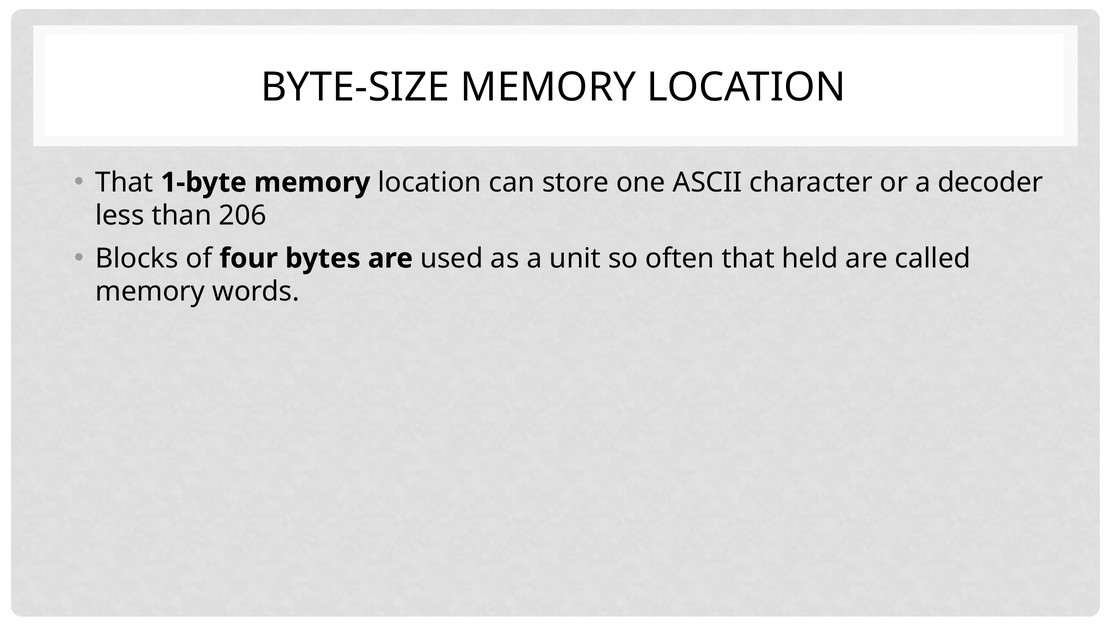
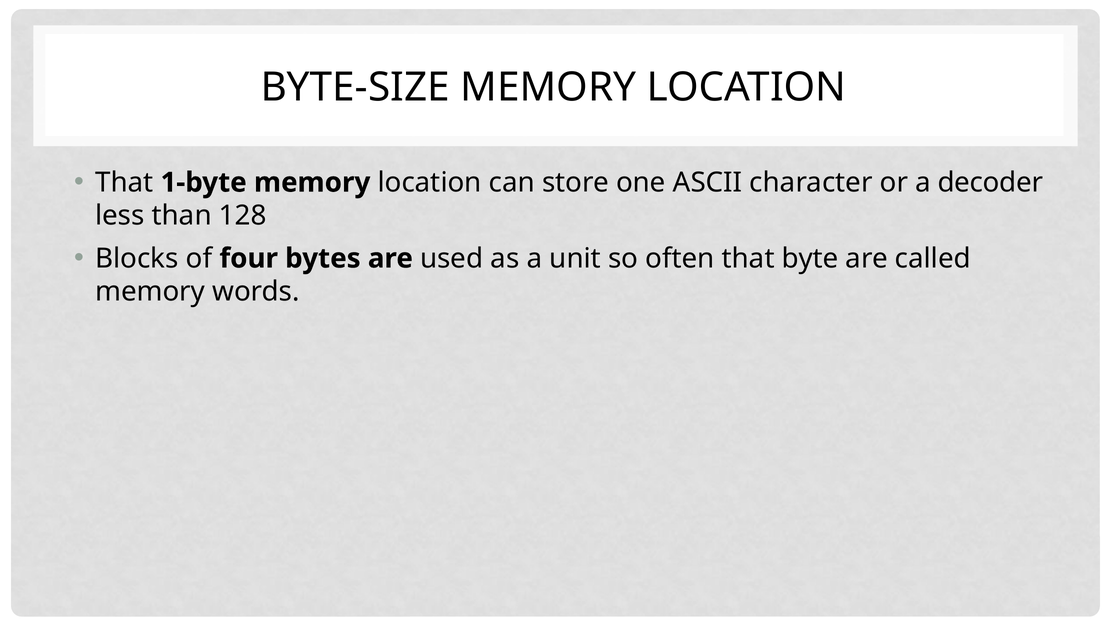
206: 206 -> 128
held: held -> byte
